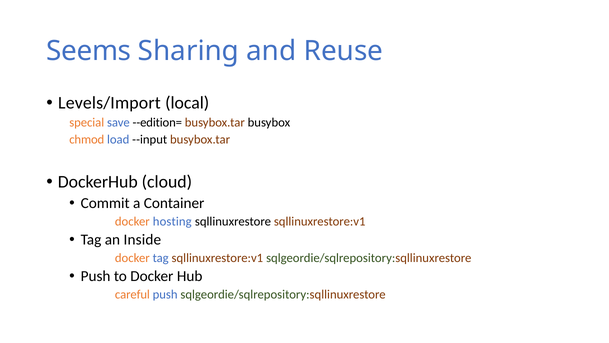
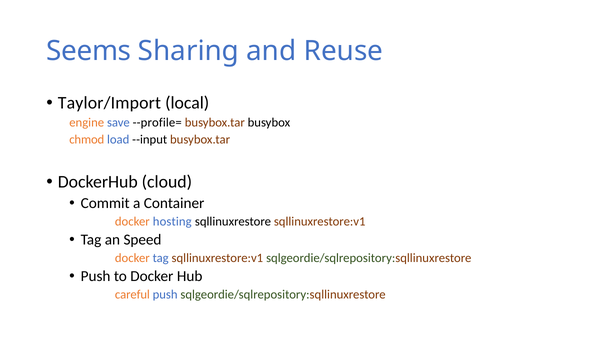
Levels/Import: Levels/Import -> Taylor/Import
special: special -> engine
--edition=: --edition= -> --profile=
Inside: Inside -> Speed
